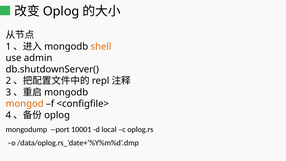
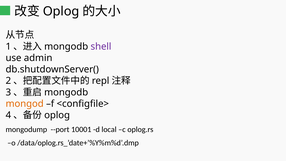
shell colour: orange -> purple
